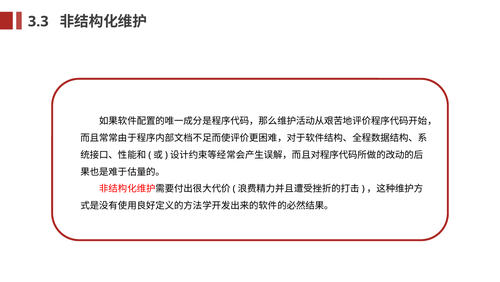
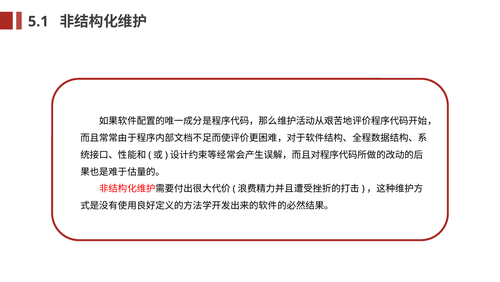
3.3: 3.3 -> 5.1
